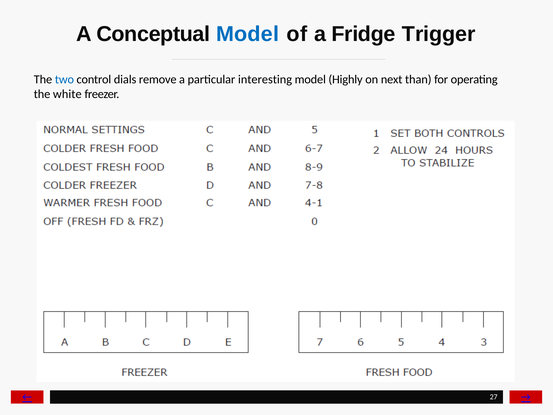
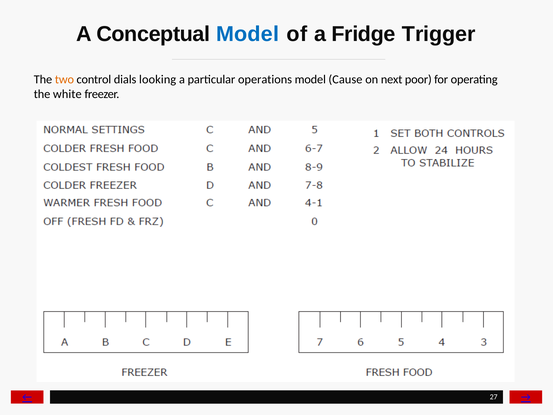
two colour: blue -> orange
remove: remove -> looking
interesting: interesting -> operations
Highly: Highly -> Cause
than: than -> poor
